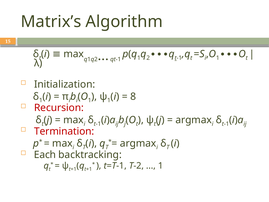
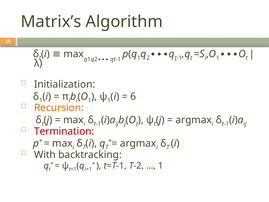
8: 8 -> 6
Recursion colour: red -> orange
Each: Each -> With
